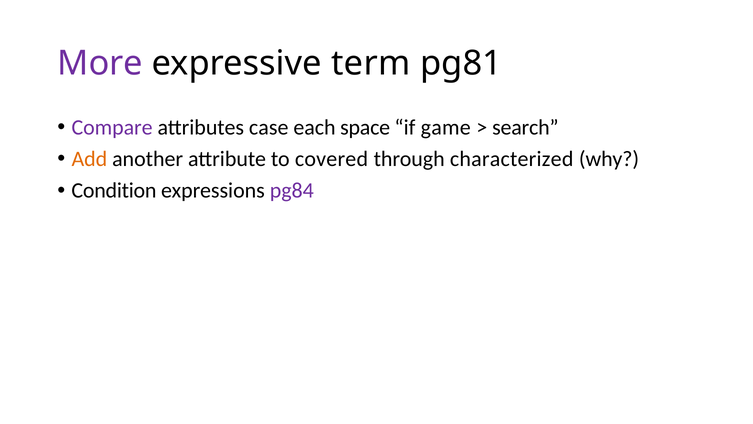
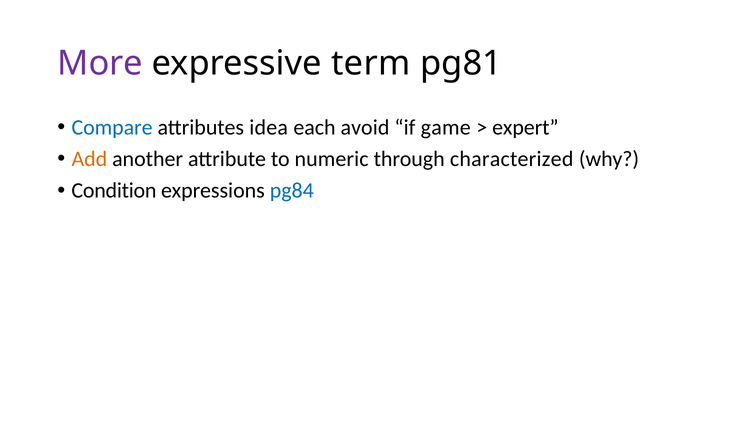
Compare colour: purple -> blue
case: case -> idea
space: space -> avoid
search: search -> expert
covered: covered -> numeric
pg84 colour: purple -> blue
